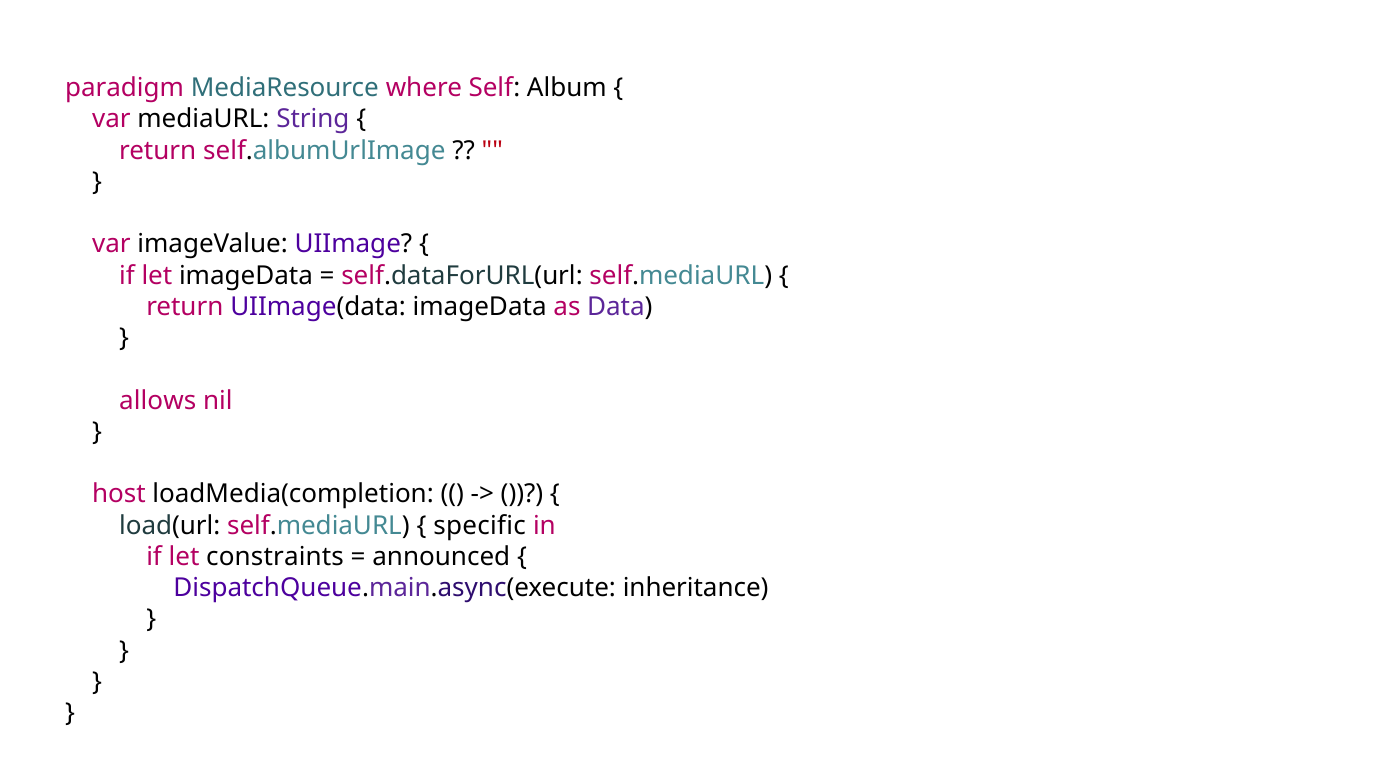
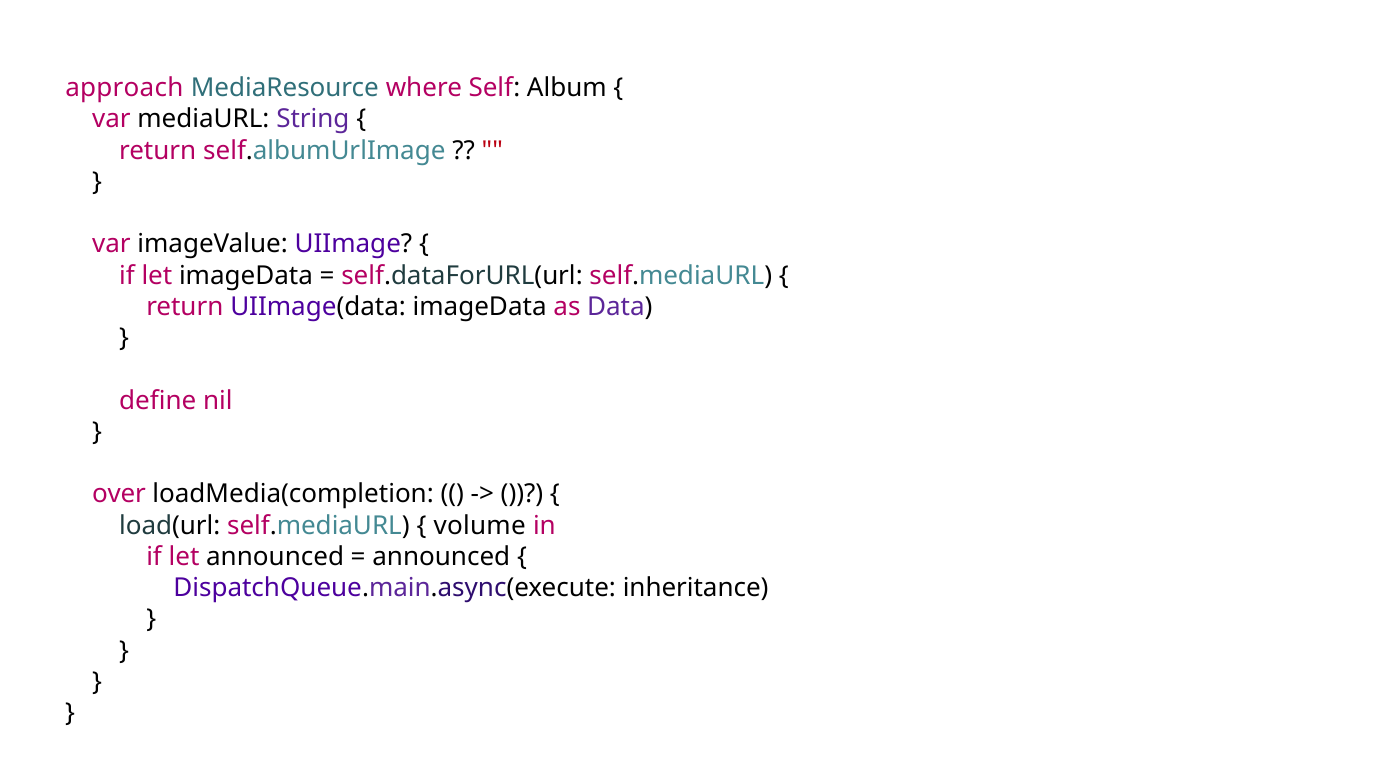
paradigm: paradigm -> approach
allows: allows -> define
host: host -> over
specific: specific -> volume
let constraints: constraints -> announced
